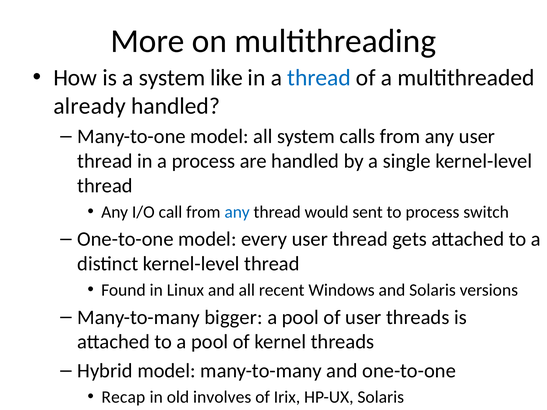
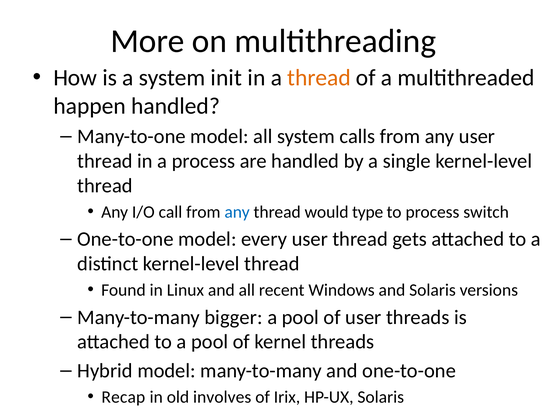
like: like -> init
thread at (319, 78) colour: blue -> orange
already: already -> happen
sent: sent -> type
